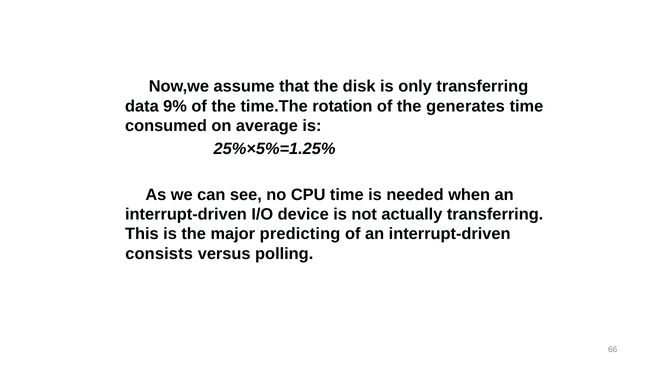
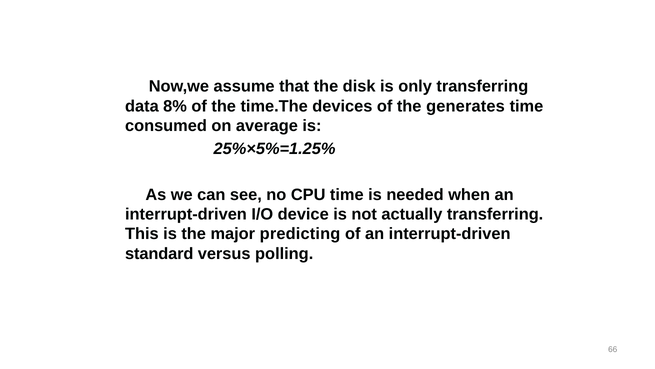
9%: 9% -> 8%
rotation: rotation -> devices
consists: consists -> standard
